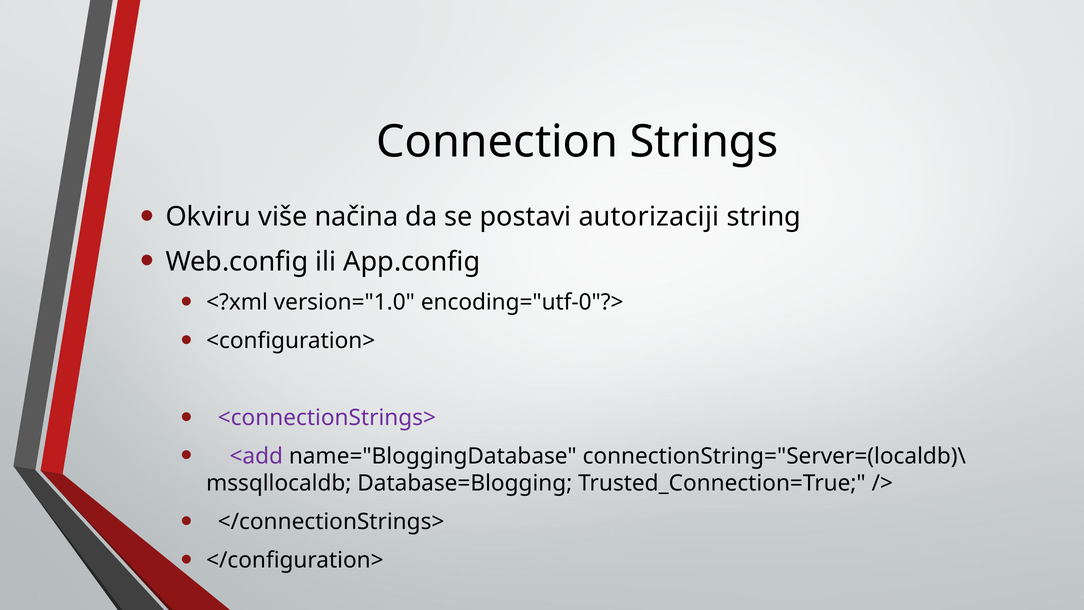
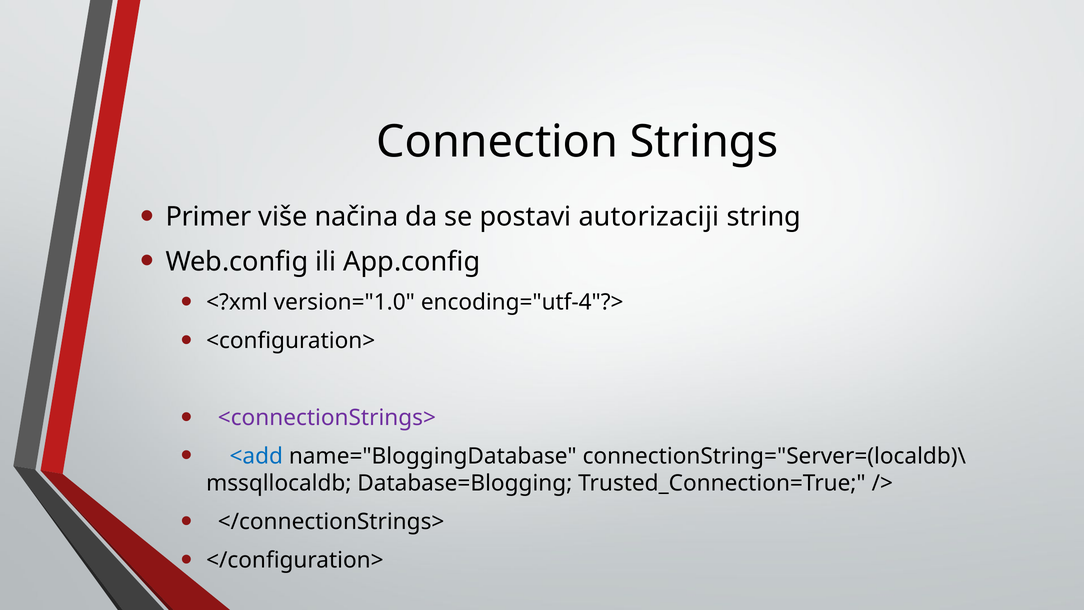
Okviru: Okviru -> Primer
encoding="utf-0"?>: encoding="utf-0"?> -> encoding="utf-4"?>
<add colour: purple -> blue
